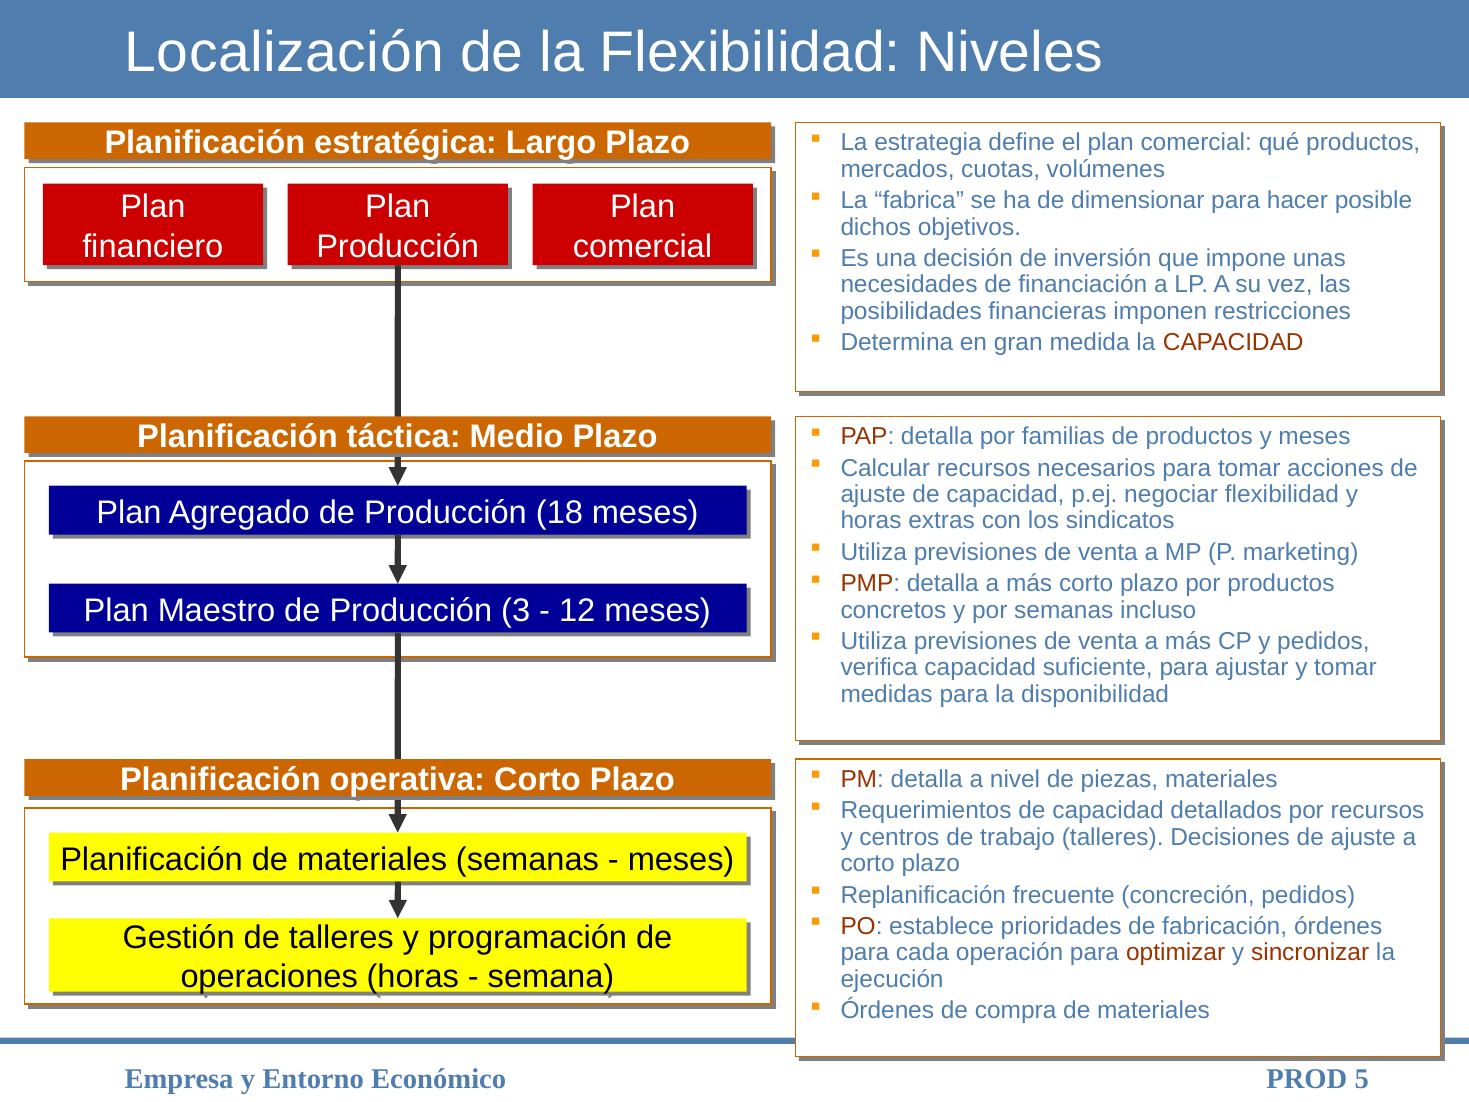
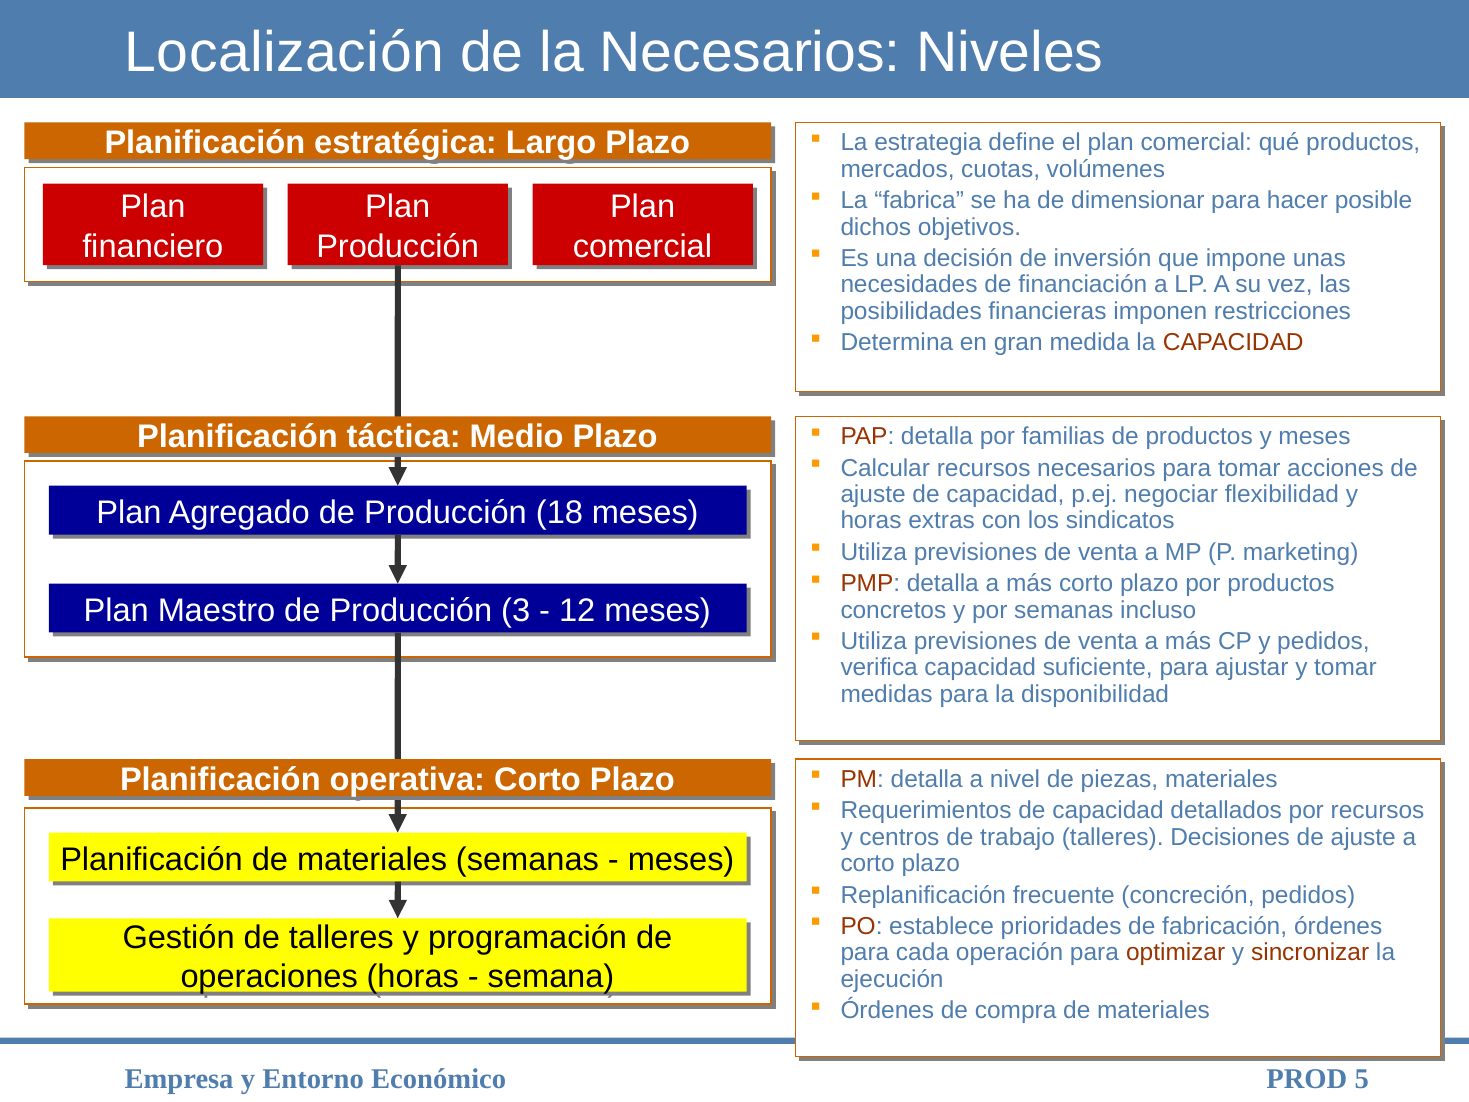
la Flexibilidad: Flexibilidad -> Necesarios
